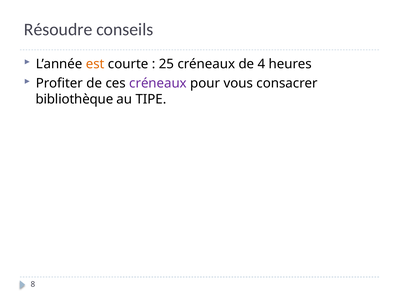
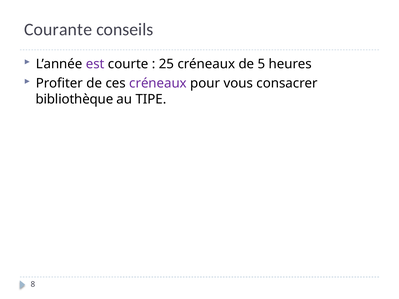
Résoudre: Résoudre -> Courante
est colour: orange -> purple
4: 4 -> 5
